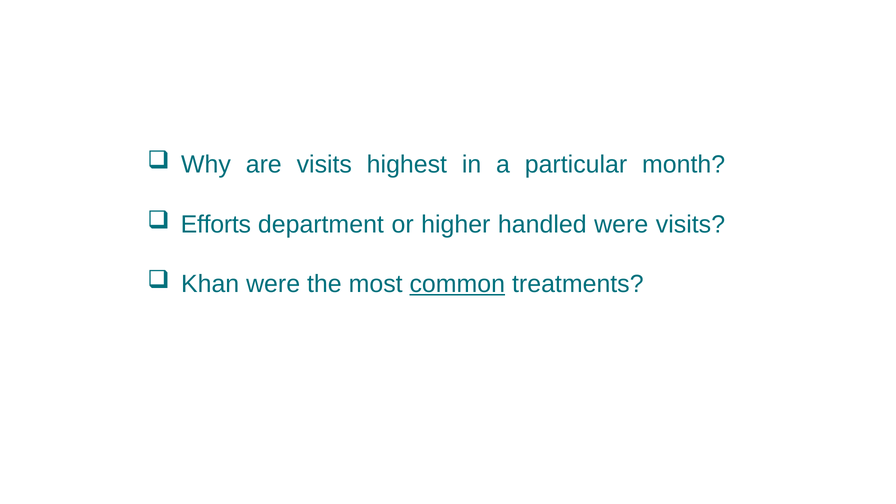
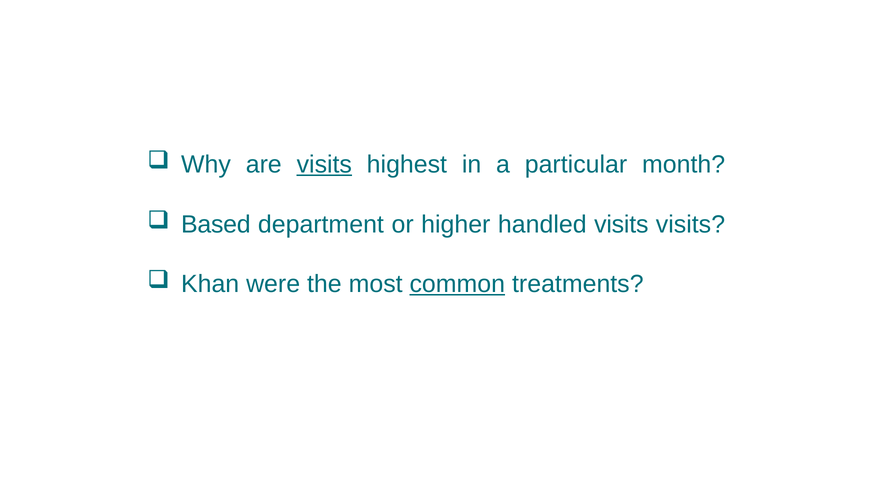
visits at (324, 165) underline: none -> present
Efforts: Efforts -> Based
handled were: were -> visits
